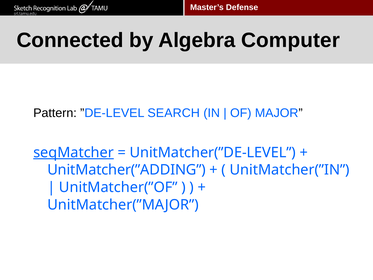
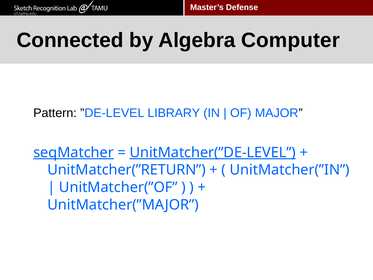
SEARCH: SEARCH -> LIBRARY
UnitMatcher(”DE-LEVEL underline: none -> present
UnitMatcher(”ADDING: UnitMatcher(”ADDING -> UnitMatcher(”RETURN
